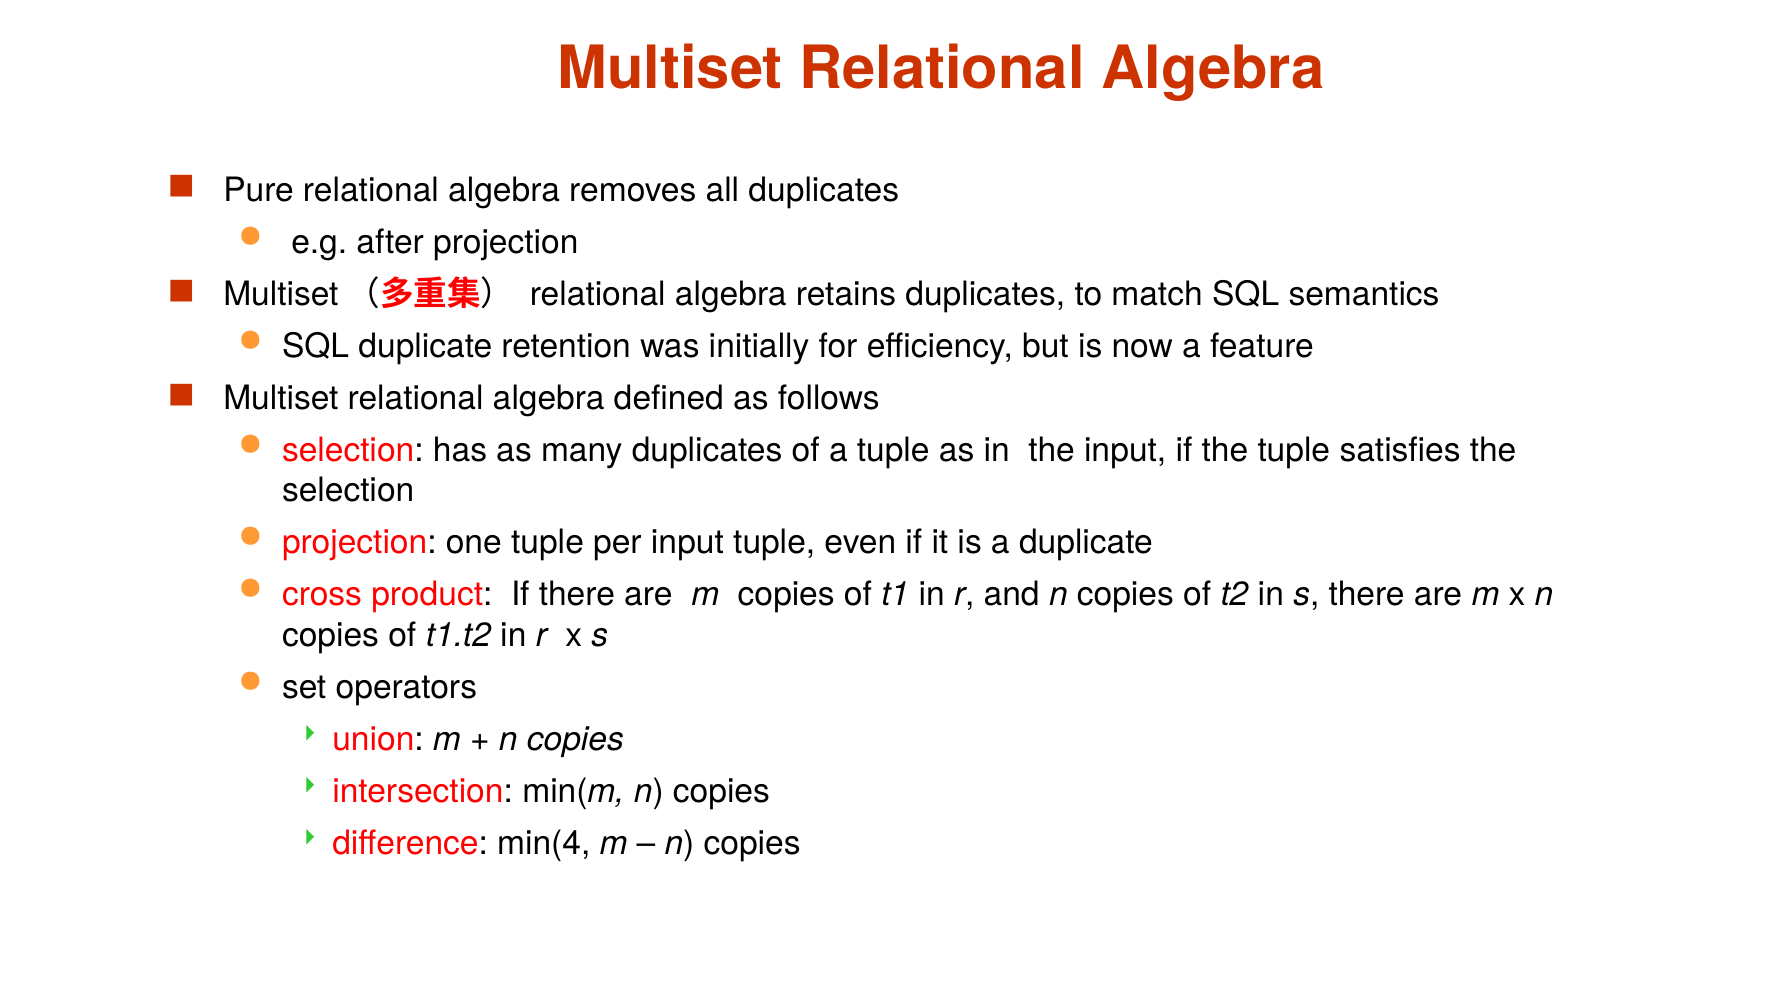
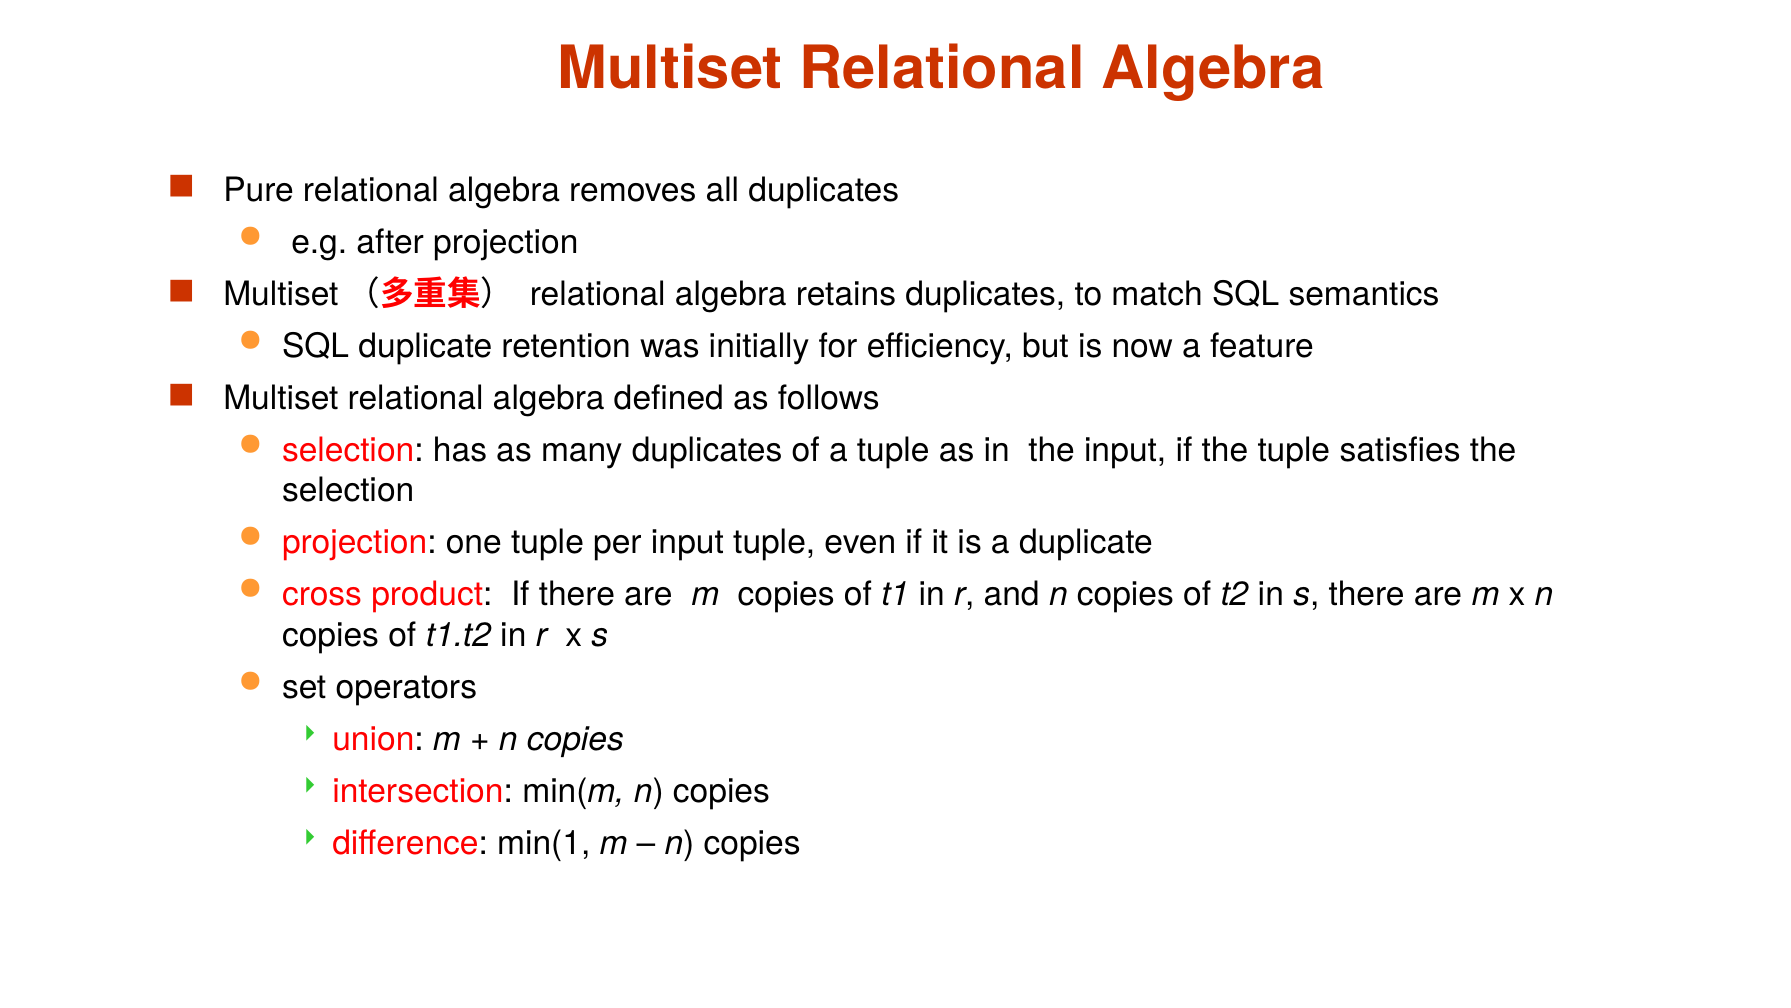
min(4: min(4 -> min(1
